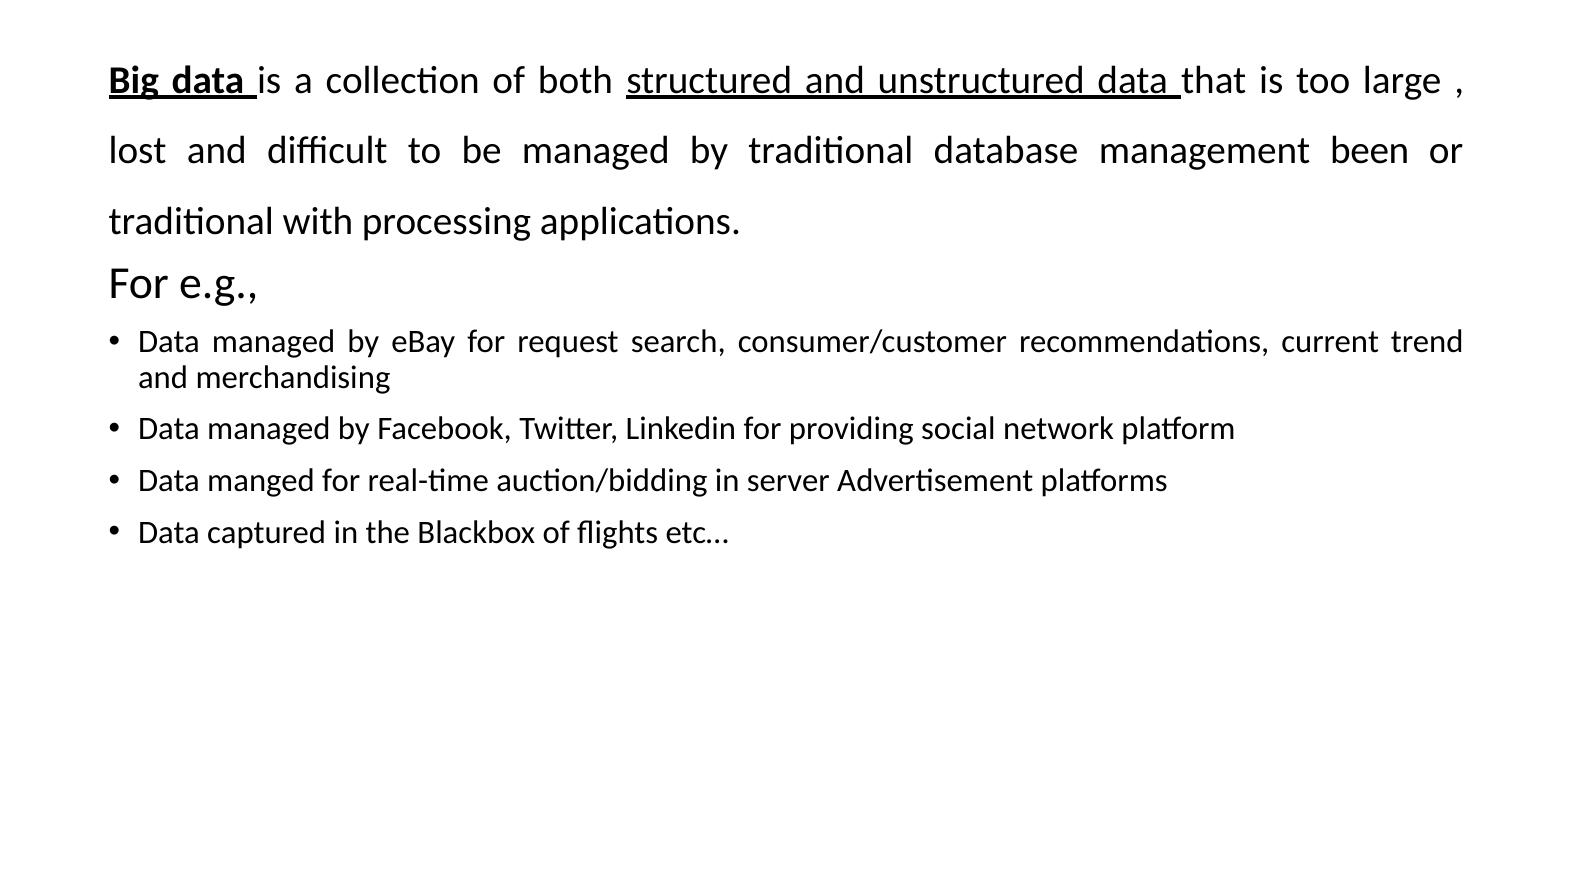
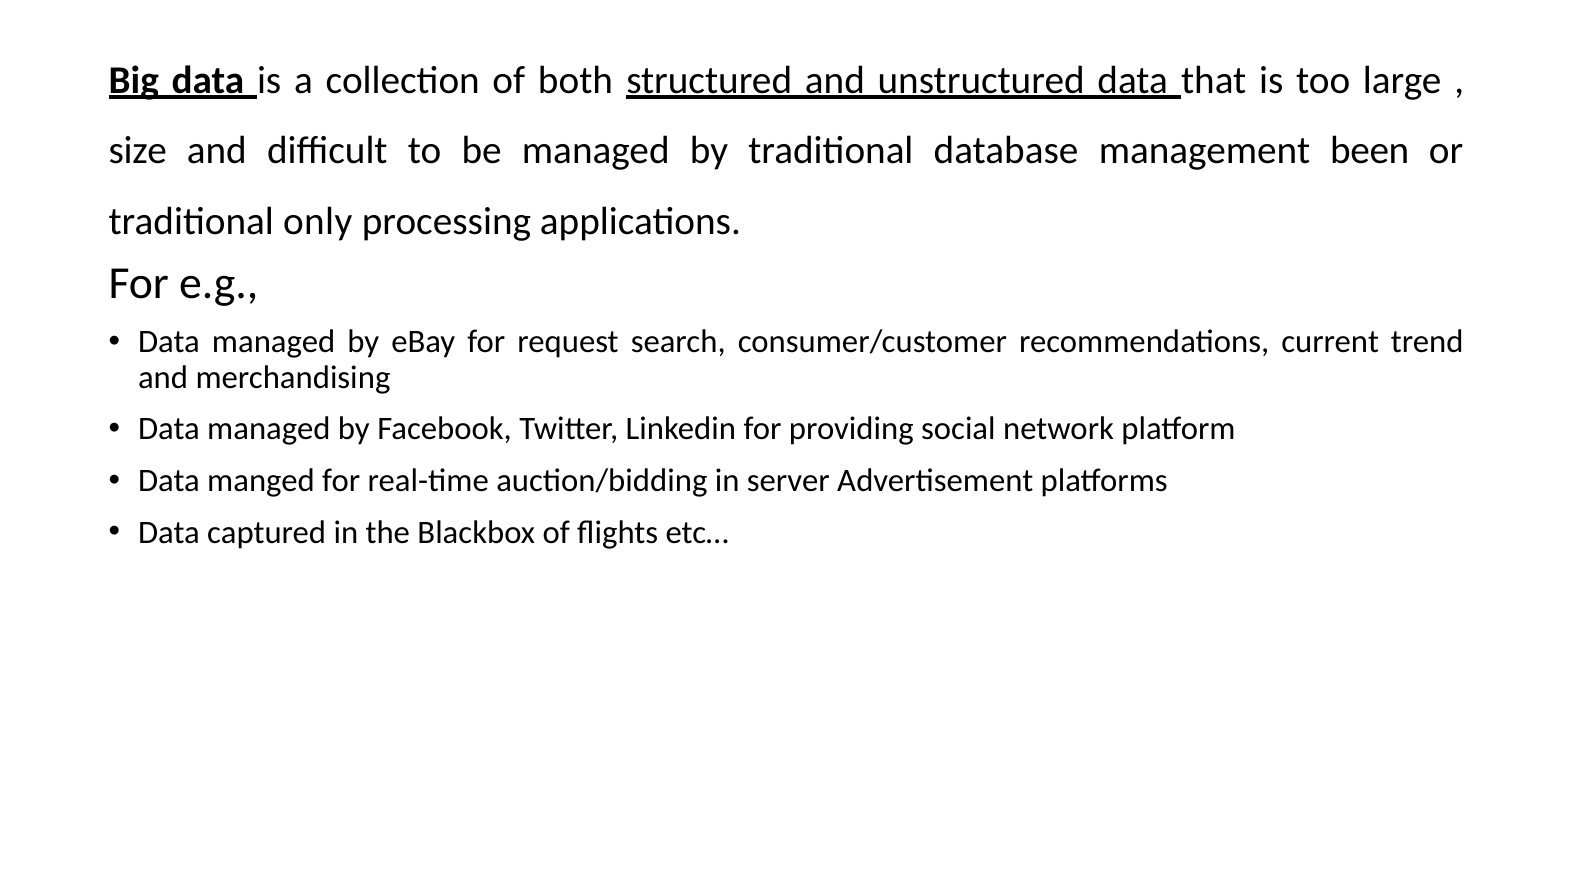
lost: lost -> size
with: with -> only
